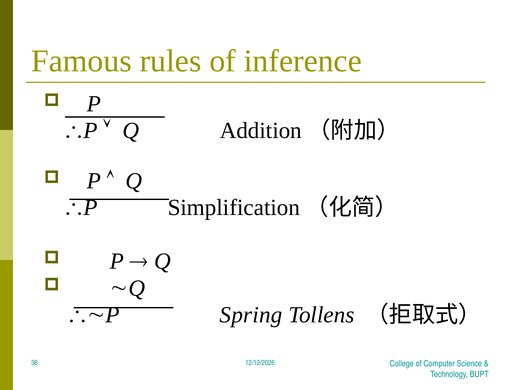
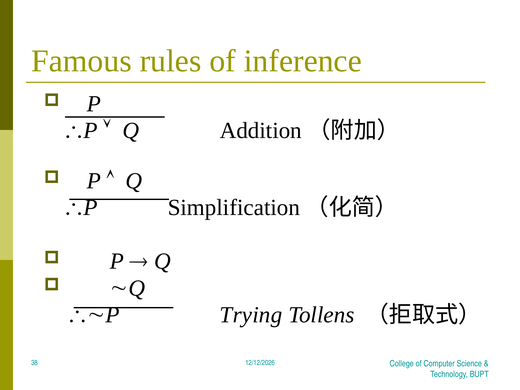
Spring: Spring -> Trying
